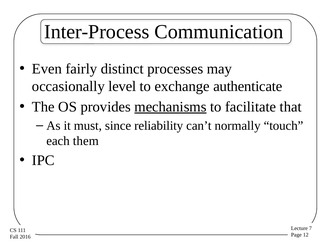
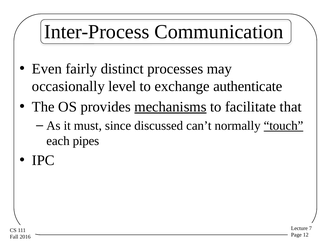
reliability: reliability -> discussed
touch underline: none -> present
them: them -> pipes
